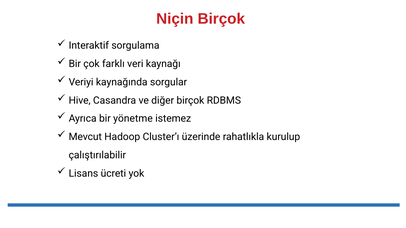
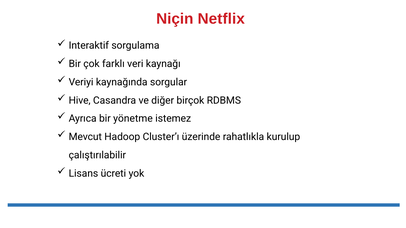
Niçin Birçok: Birçok -> Netflix
